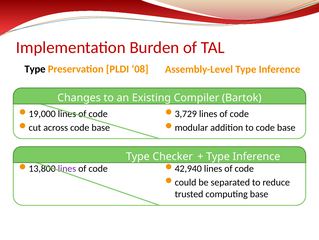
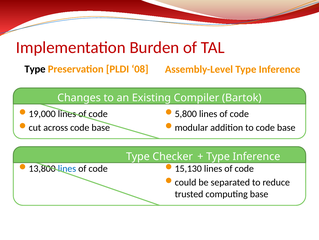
3,729: 3,729 -> 5,800
lines at (67, 168) colour: purple -> blue
42,940: 42,940 -> 15,130
